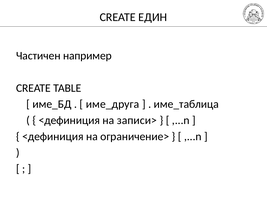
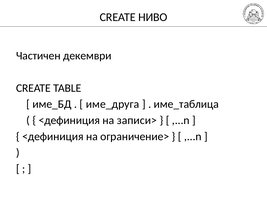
ЕДИН: ЕДИН -> НИВО
например: например -> декември
